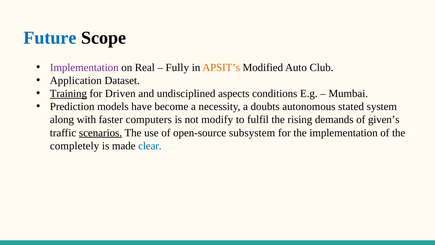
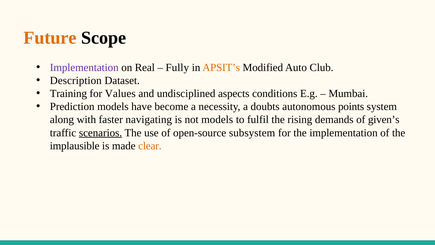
Future colour: blue -> orange
Application: Application -> Description
Training underline: present -> none
Driven: Driven -> Values
stated: stated -> points
computers: computers -> navigating
not modify: modify -> models
completely: completely -> implausible
clear colour: blue -> orange
